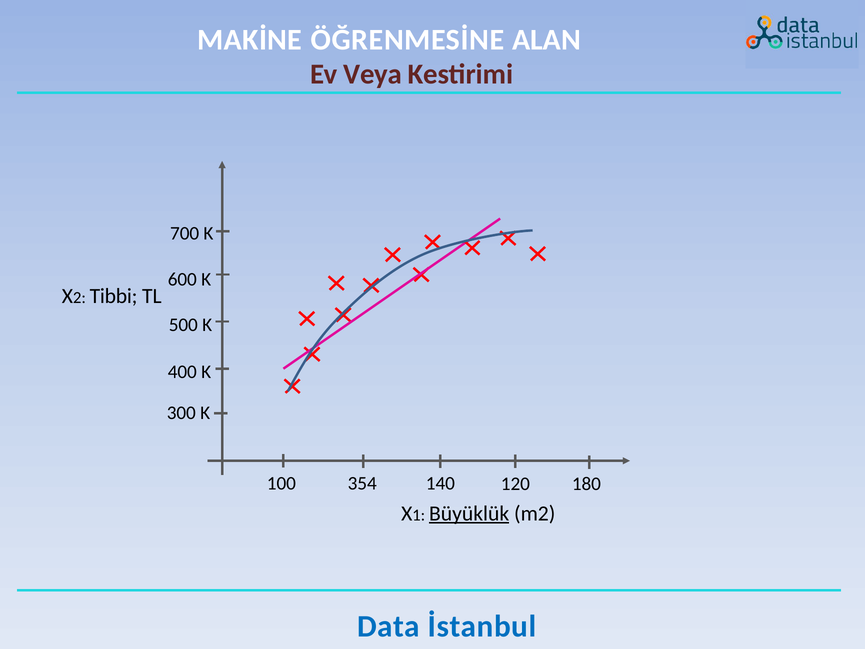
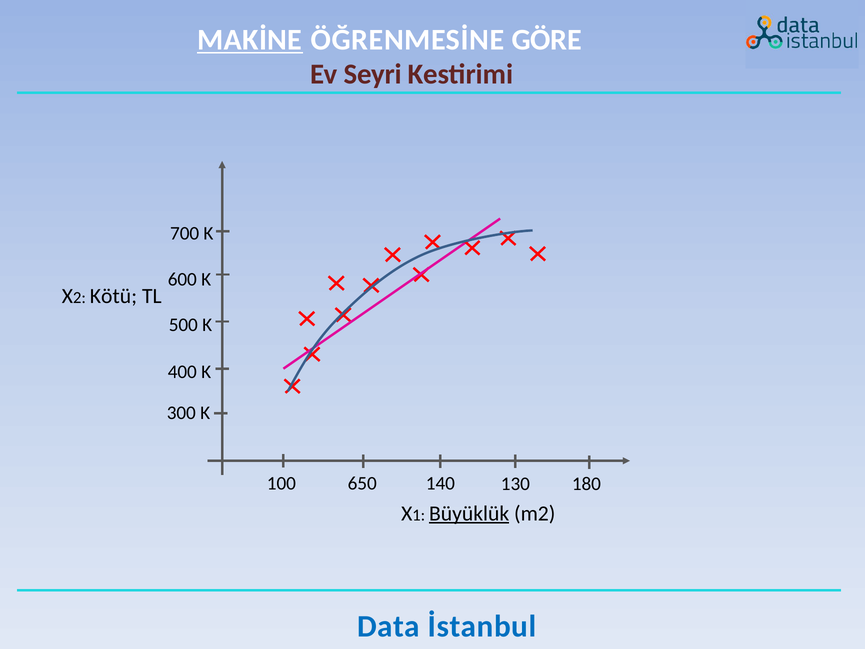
MAKİNE underline: none -> present
ALAN: ALAN -> GÖRE
Veya: Veya -> Seyri
Tibbi: Tibbi -> Kötü
354: 354 -> 650
120: 120 -> 130
